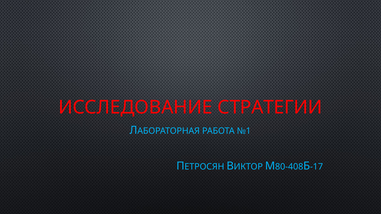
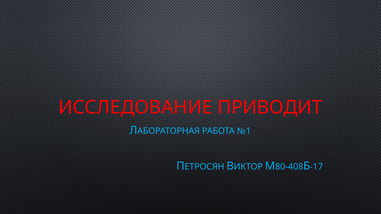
СТРАТЕГИИ: СТРАТЕГИИ -> ПРИВОДИТ
